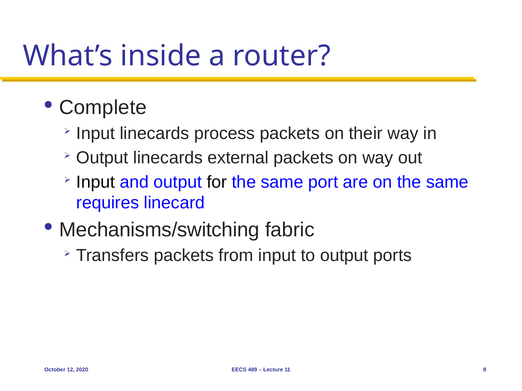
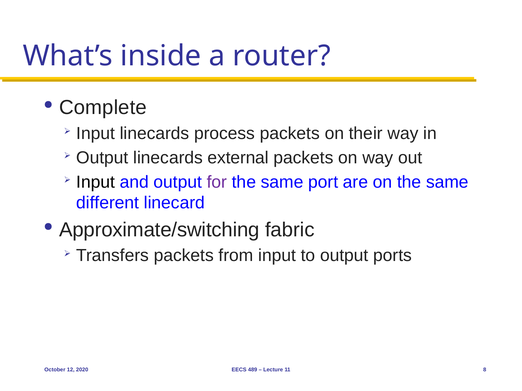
for colour: black -> purple
requires: requires -> different
Mechanisms/switching: Mechanisms/switching -> Approximate/switching
